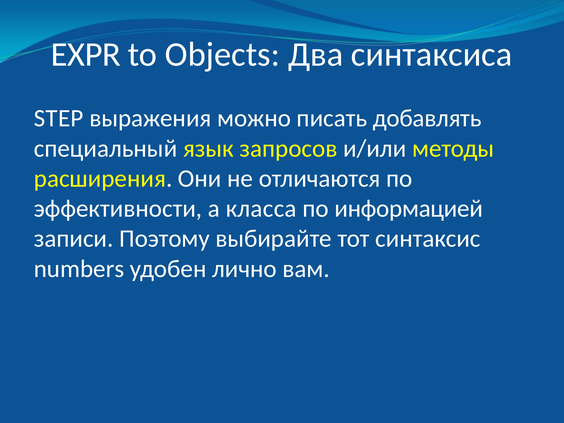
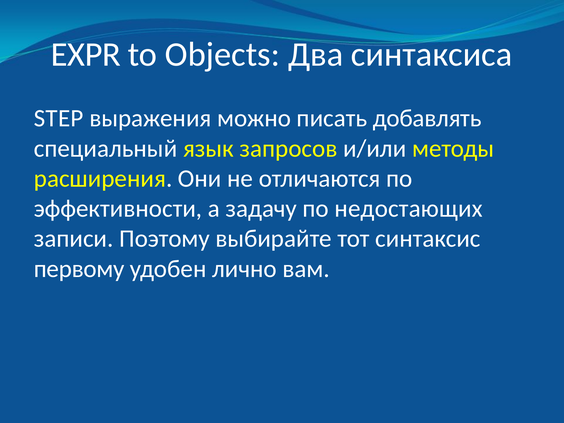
класса: класса -> задачу
информацией: информацией -> недостающих
numbers: numbers -> первому
